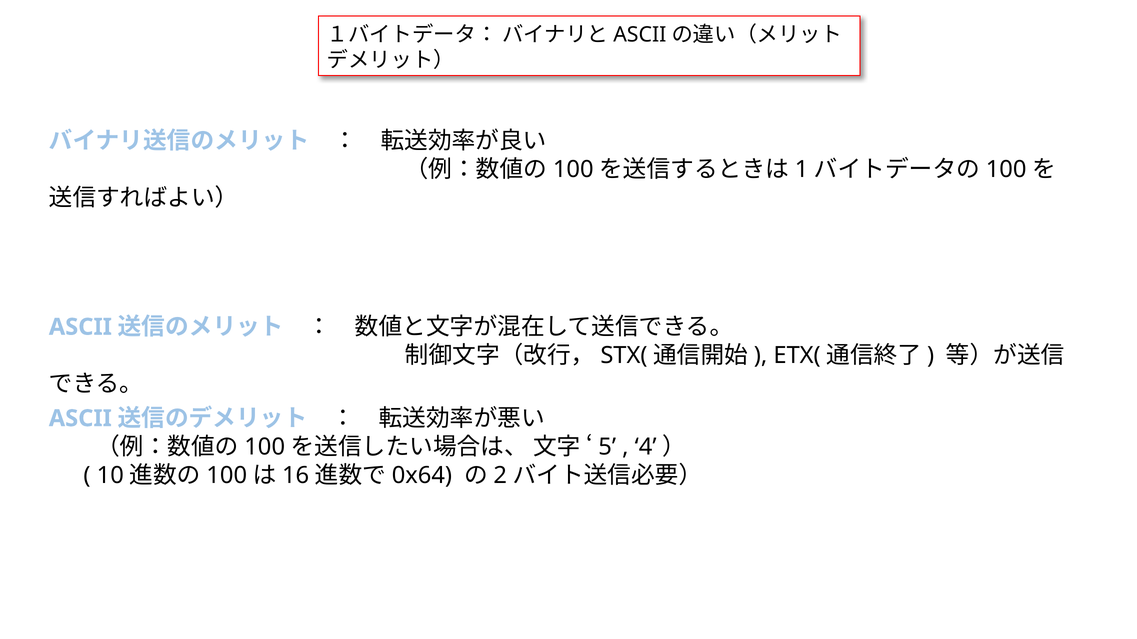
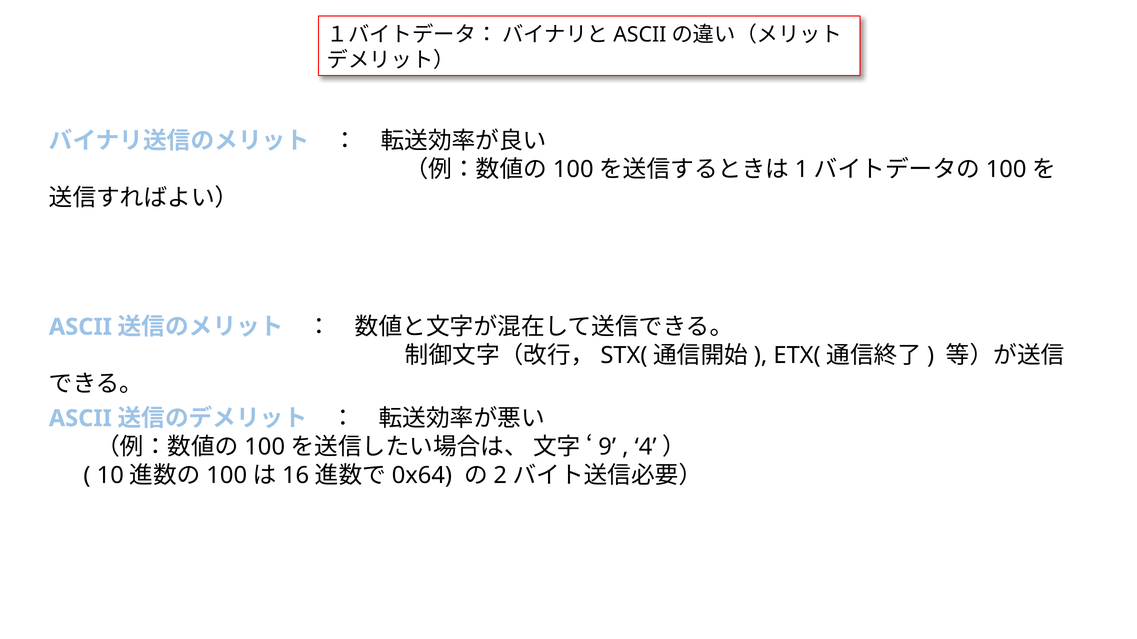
5: 5 -> 9
